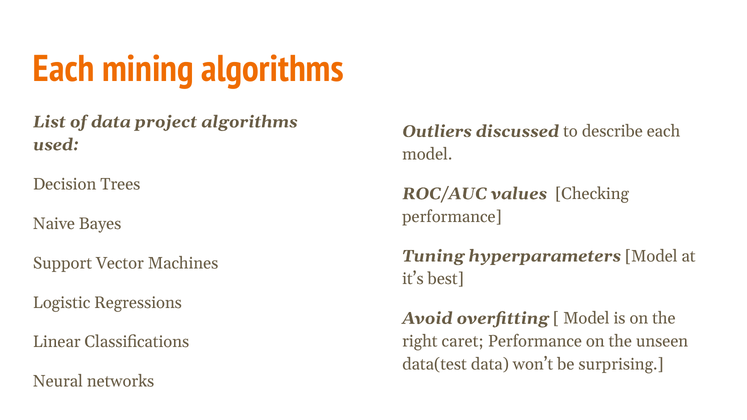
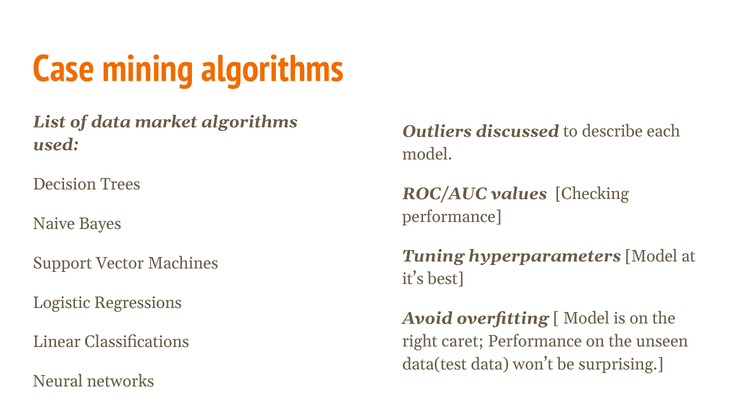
Each at (64, 69): Each -> Case
project: project -> market
